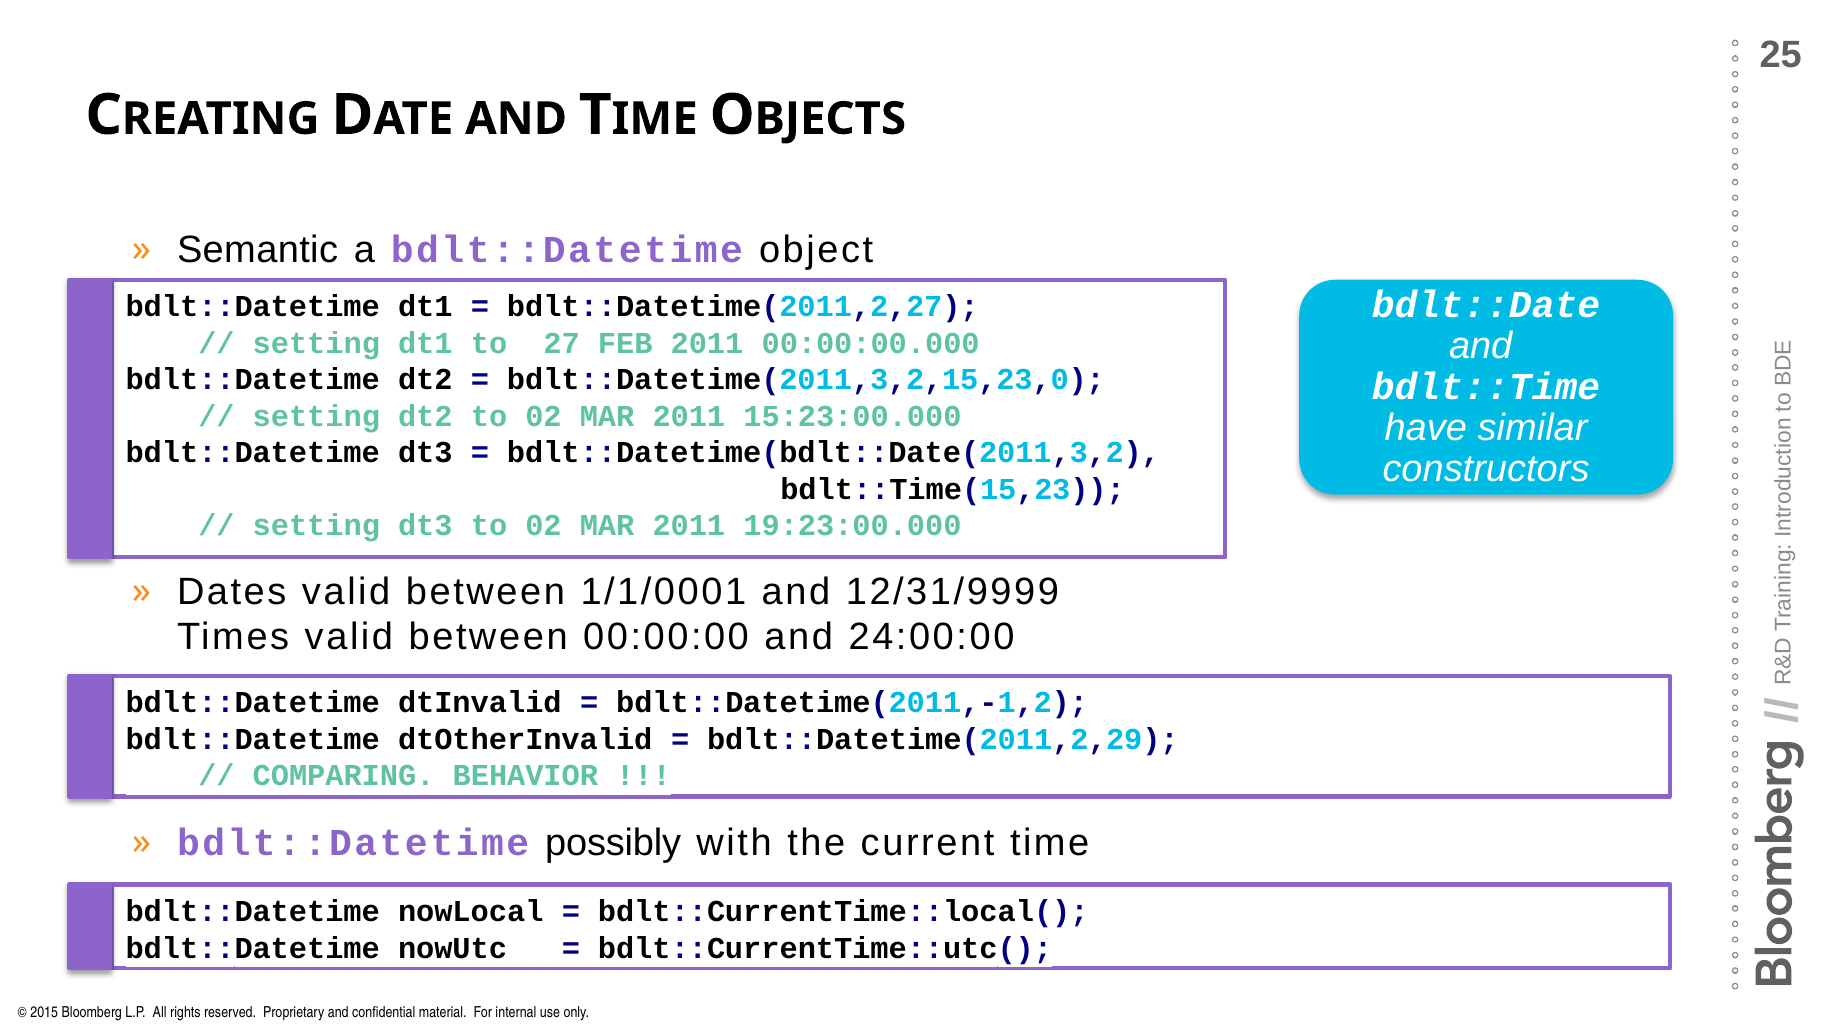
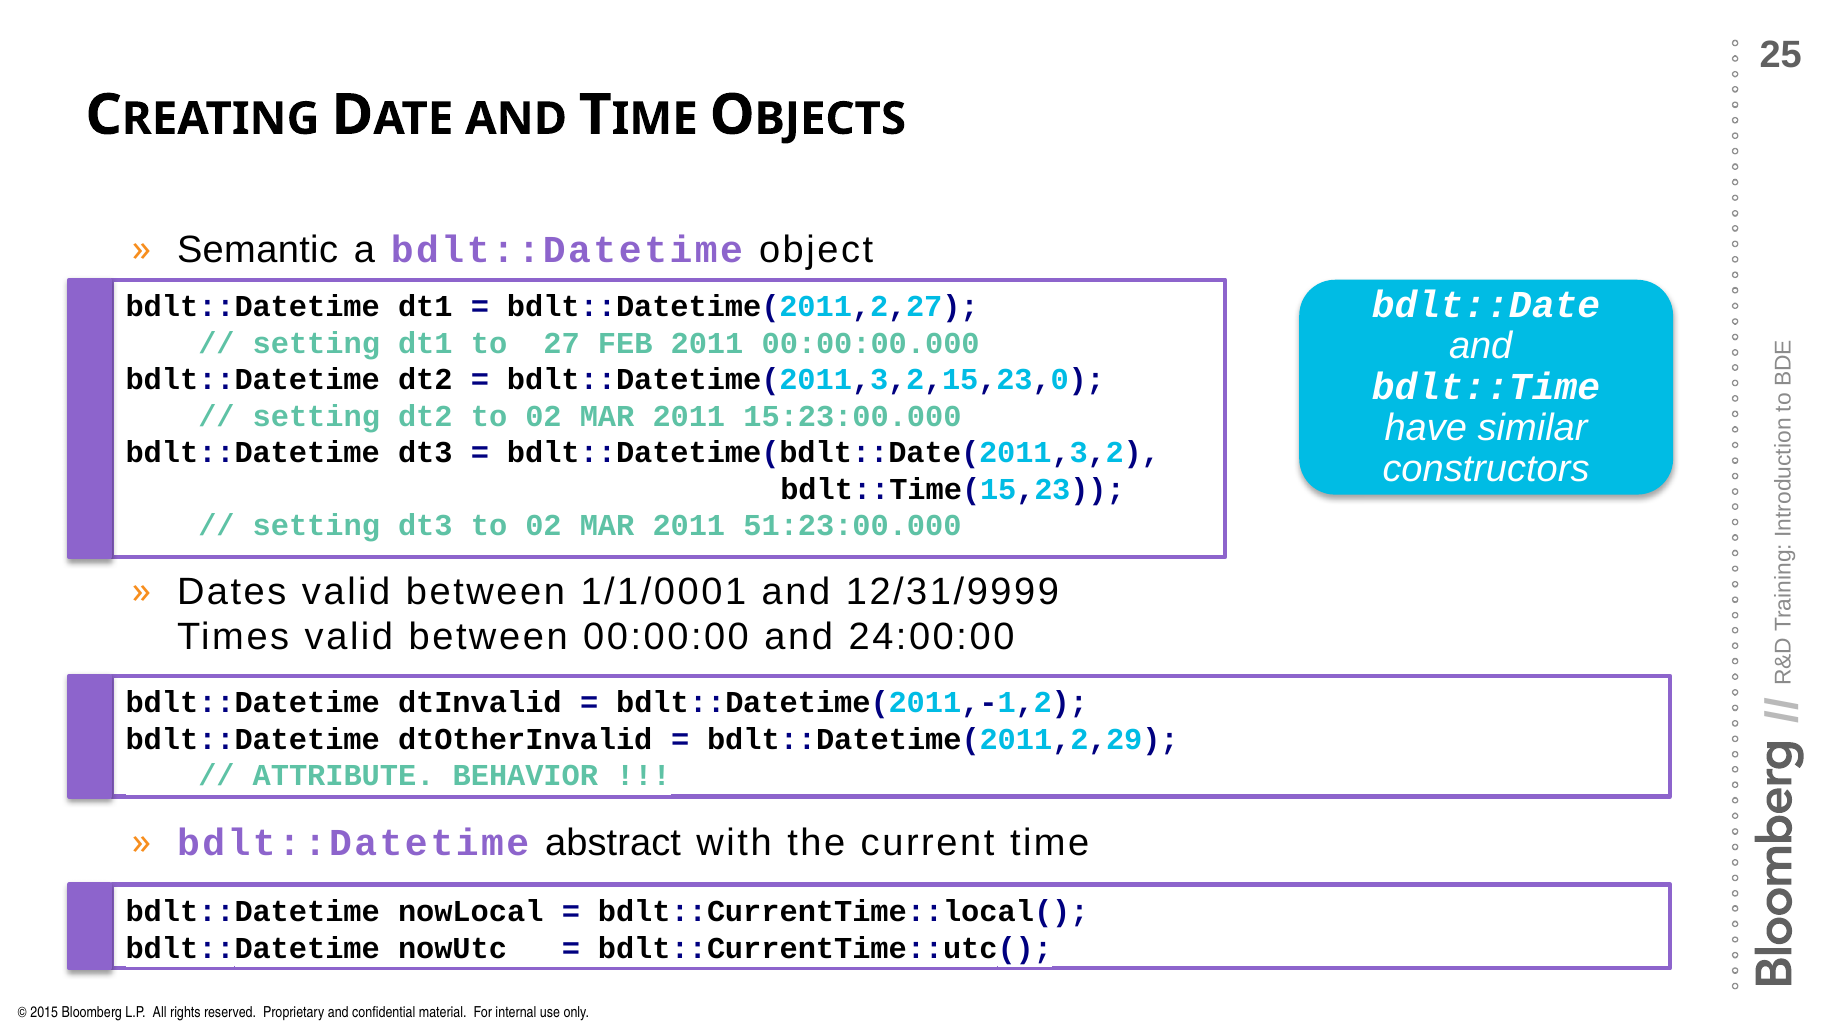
19:23:00.000: 19:23:00.000 -> 51:23:00.000
COMPARING: COMPARING -> ATTRIBUTE
possibly: possibly -> abstract
